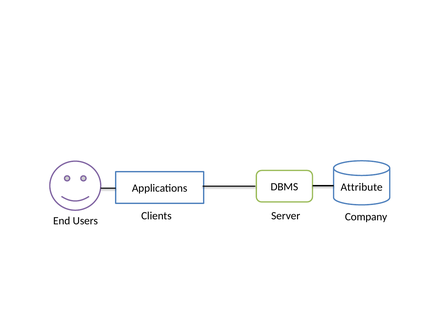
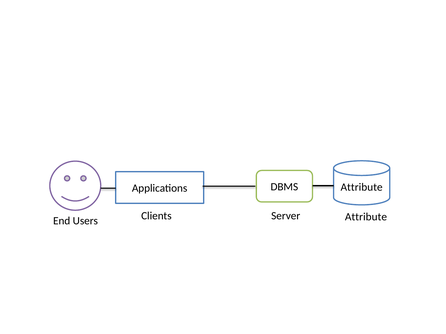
Server Company: Company -> Attribute
